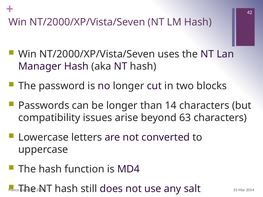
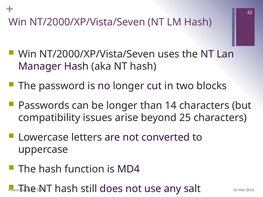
63: 63 -> 25
